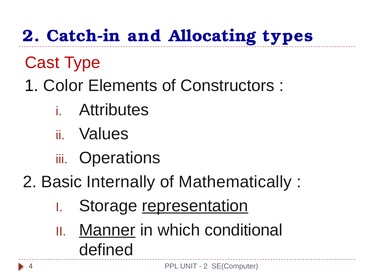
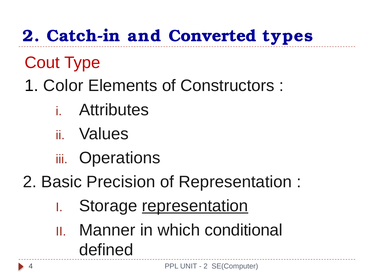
Allocating: Allocating -> Converted
Cast: Cast -> Cout
Internally: Internally -> Precision
of Mathematically: Mathematically -> Representation
Manner underline: present -> none
